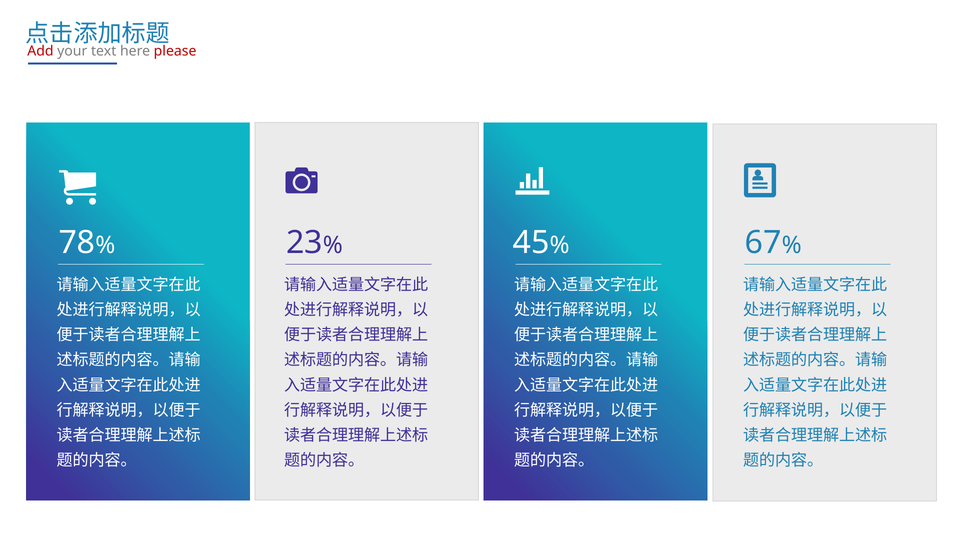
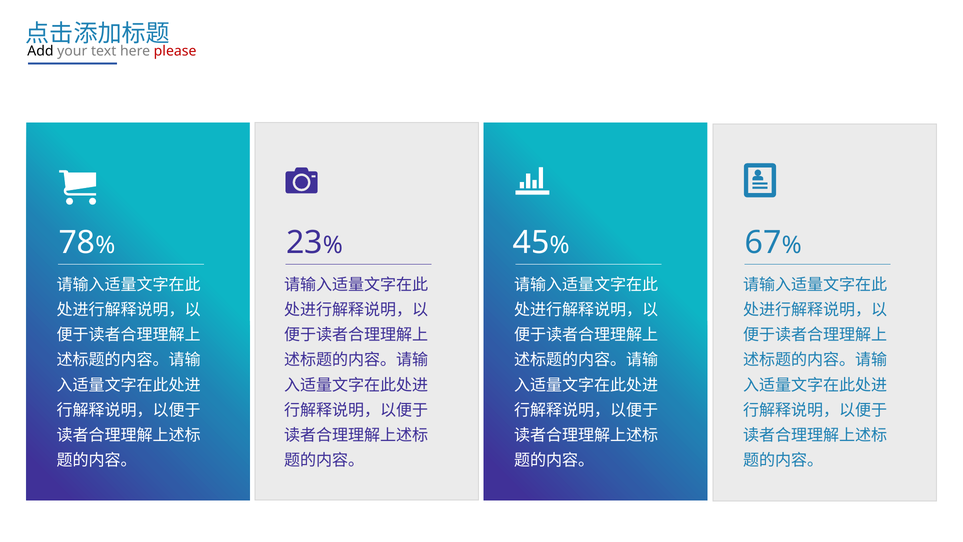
Add colour: red -> black
